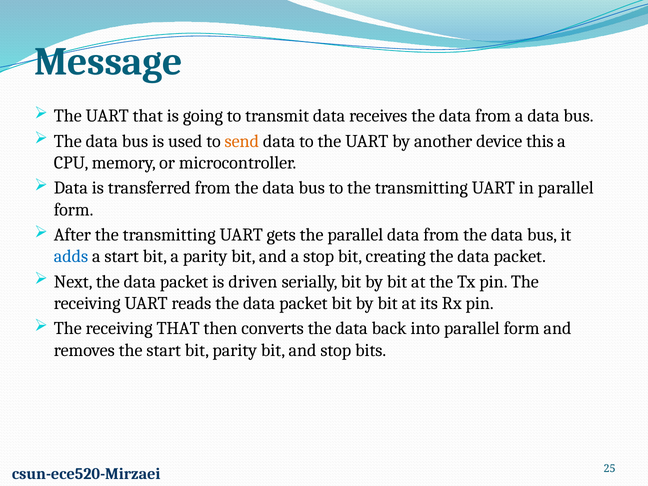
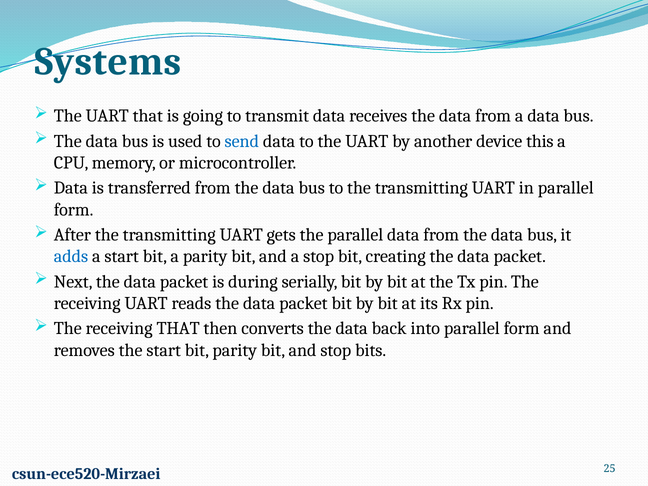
Message: Message -> Systems
send colour: orange -> blue
driven: driven -> during
